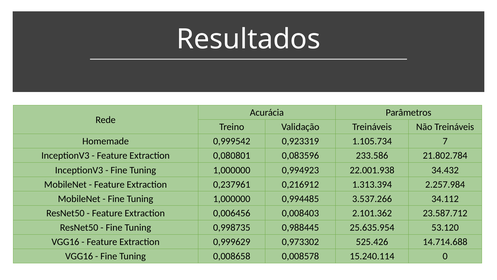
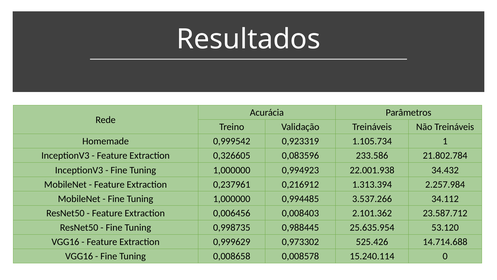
7: 7 -> 1
0,080801: 0,080801 -> 0,326605
